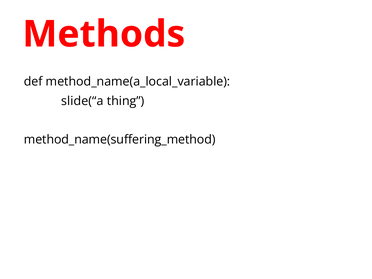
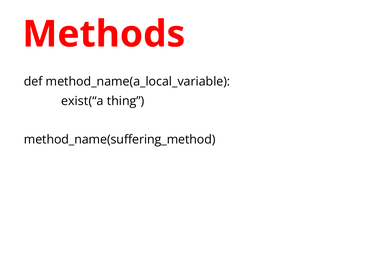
slide(“a: slide(“a -> exist(“a
